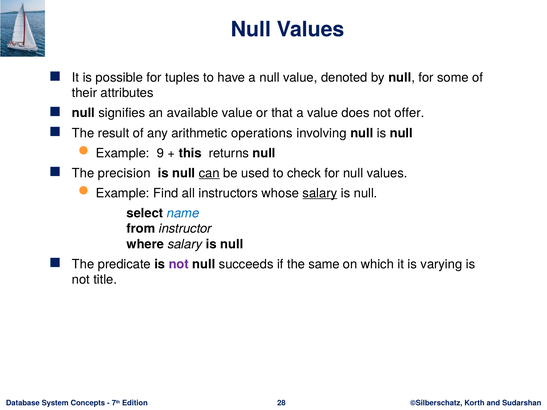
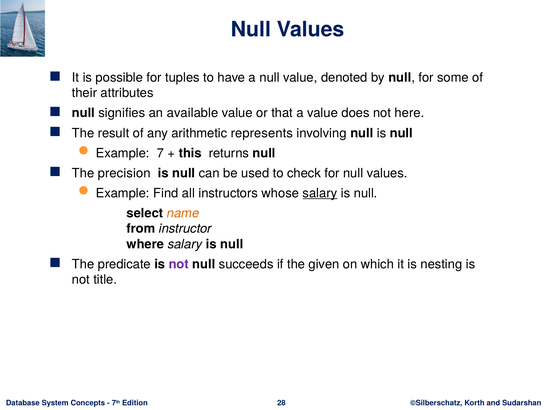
offer: offer -> here
operations: operations -> represents
9: 9 -> 7
can underline: present -> none
name colour: blue -> orange
same: same -> given
varying: varying -> nesting
